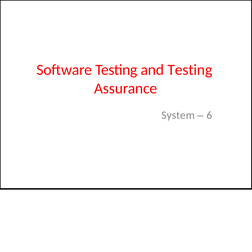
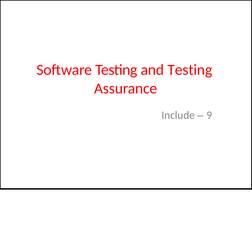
System: System -> Include
6: 6 -> 9
